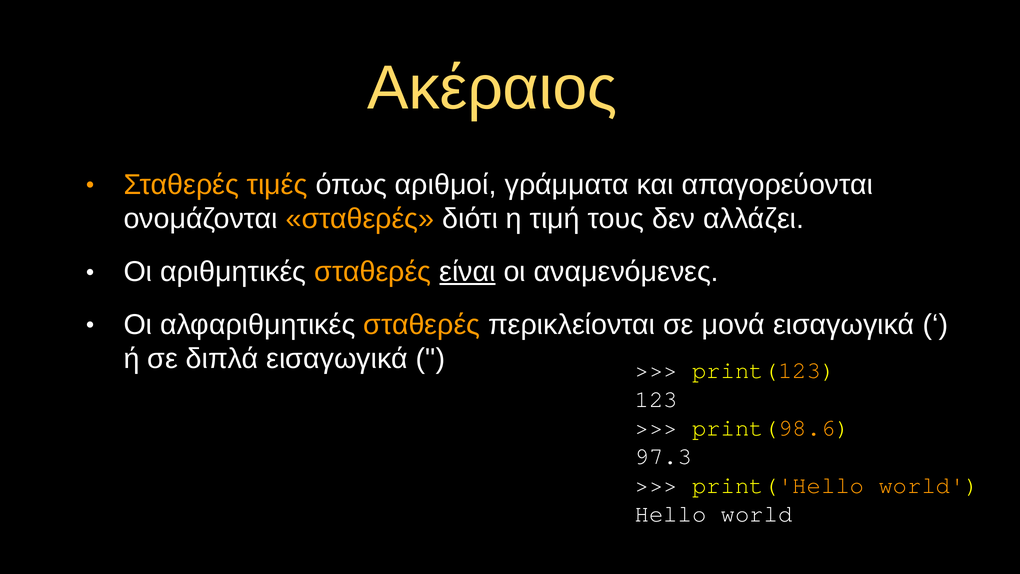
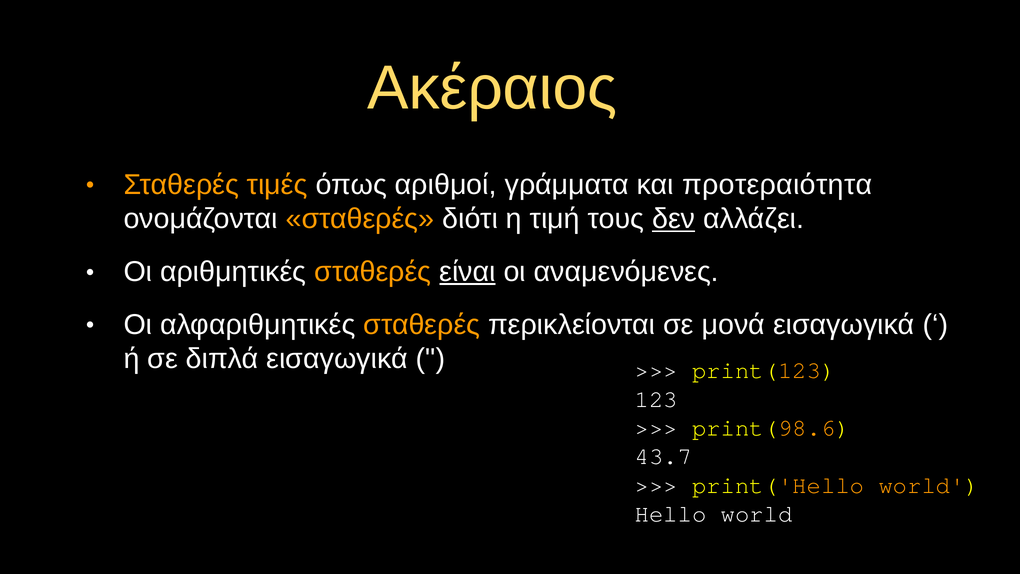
απαγορεύονται: απαγορεύονται -> προτεραιότητα
δεν underline: none -> present
97.3: 97.3 -> 43.7
